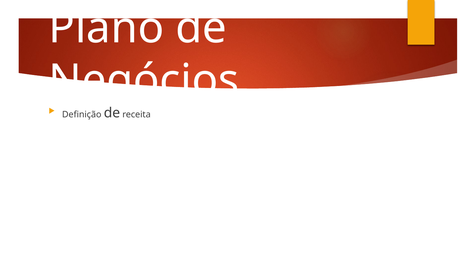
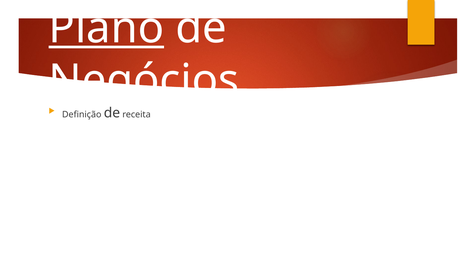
Plano underline: none -> present
